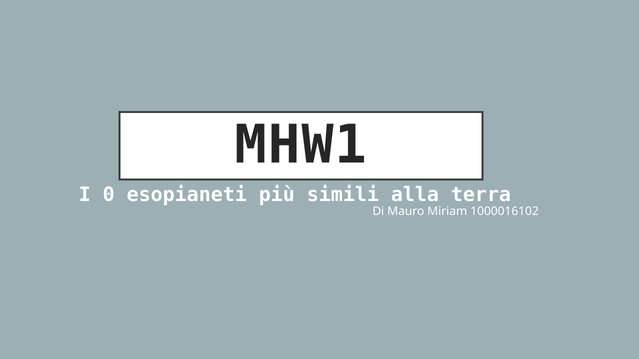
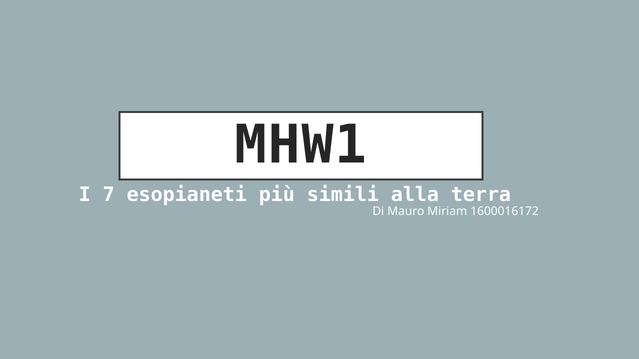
0: 0 -> 7
1000016102: 1000016102 -> 1600016172
